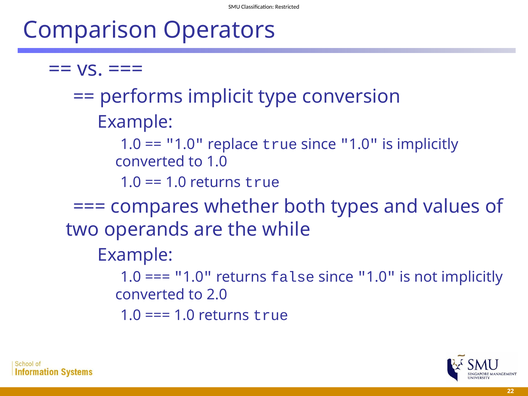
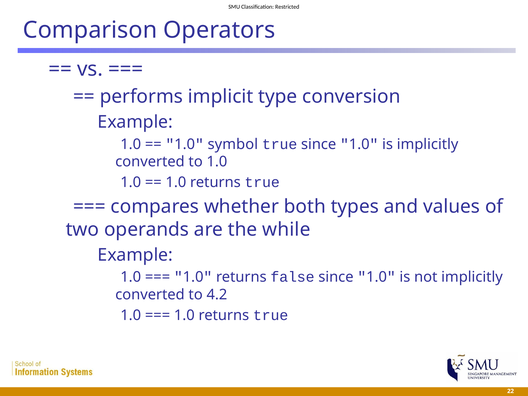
replace: replace -> symbol
2.0: 2.0 -> 4.2
